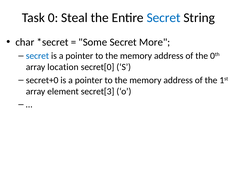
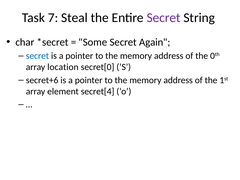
0: 0 -> 7
Secret at (164, 18) colour: blue -> purple
More: More -> Again
secret+0: secret+0 -> secret+6
secret[3: secret[3 -> secret[4
